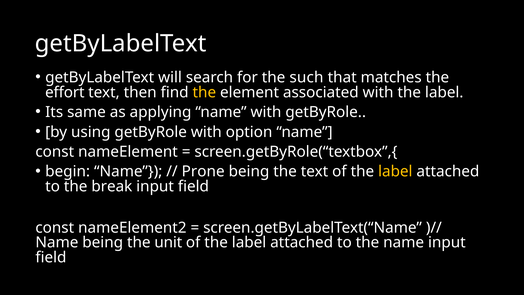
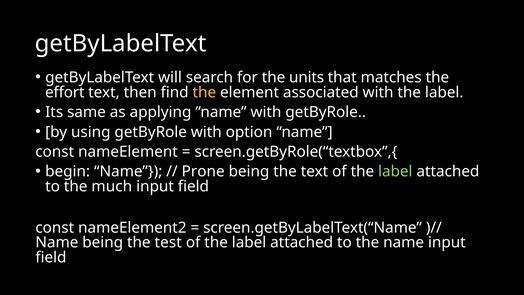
such: such -> units
label at (395, 171) colour: yellow -> light green
break: break -> much
unit: unit -> test
